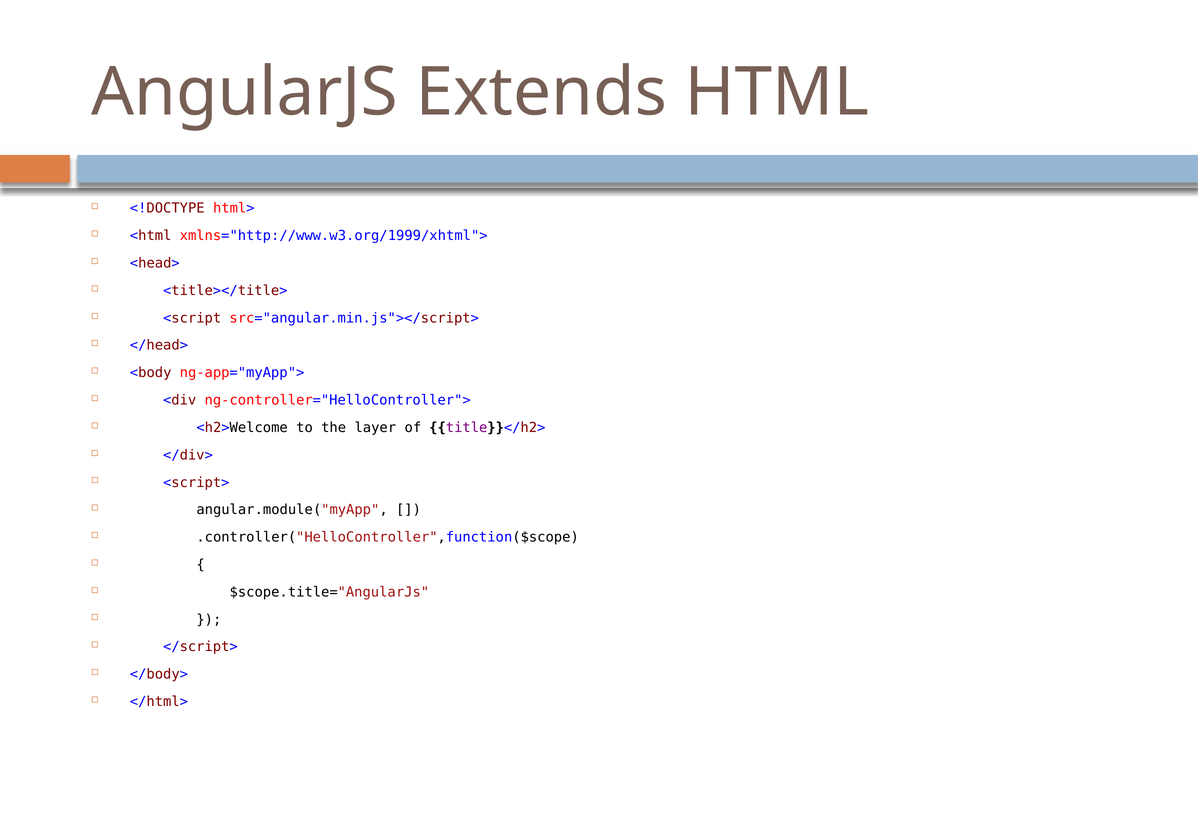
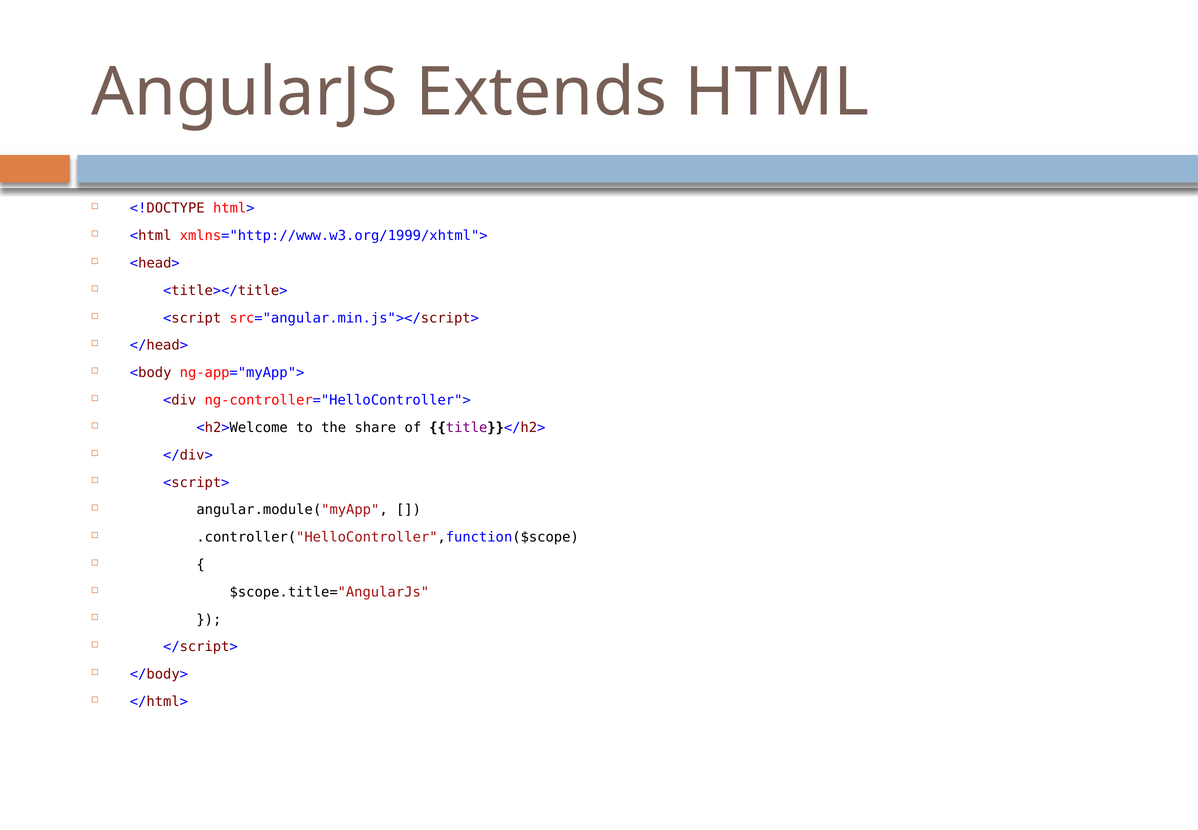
layer: layer -> share
